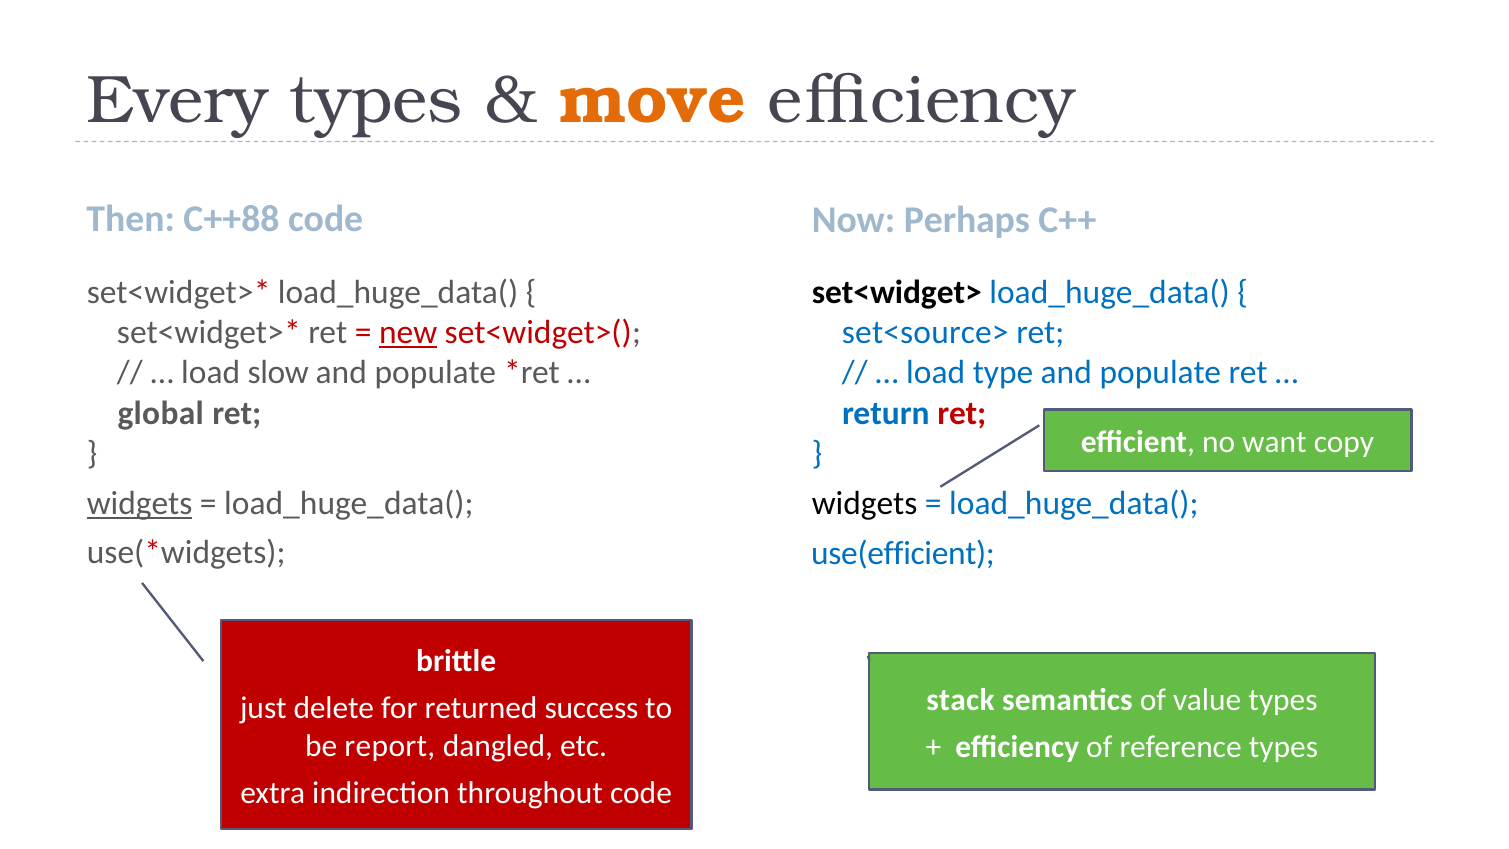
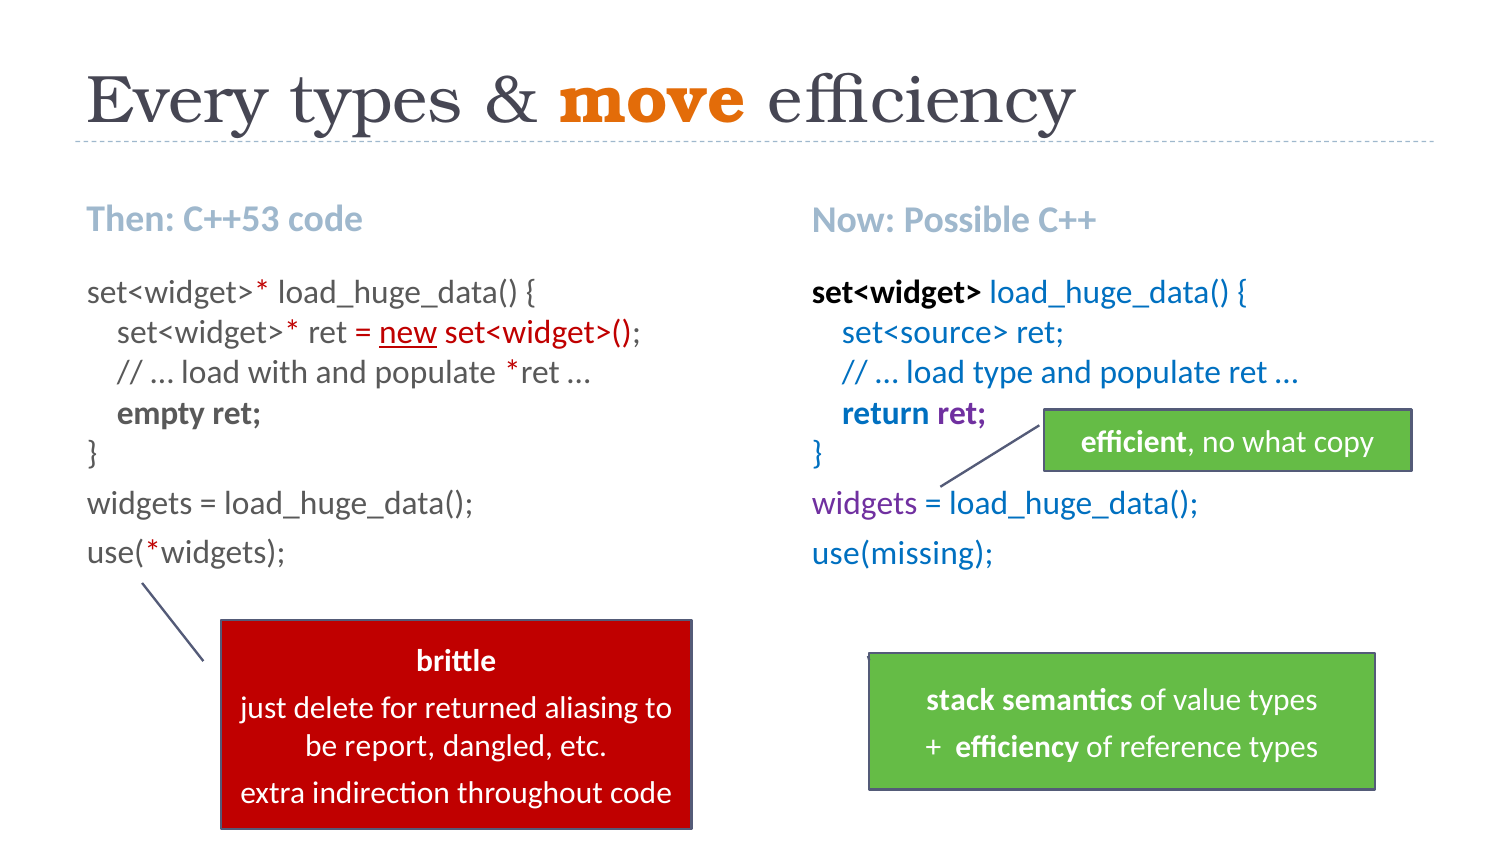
C++88: C++88 -> C++53
Perhaps: Perhaps -> Possible
slow: slow -> with
global: global -> empty
ret at (962, 413) colour: red -> purple
want: want -> what
widgets at (140, 503) underline: present -> none
widgets at (865, 503) colour: black -> purple
use(efficient: use(efficient -> use(missing
success: success -> aliasing
